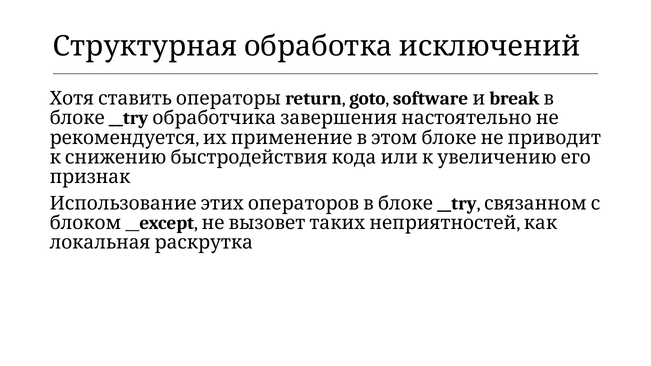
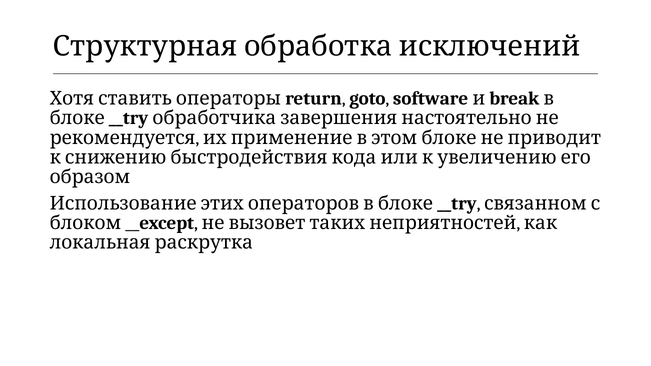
признак: признак -> образом
